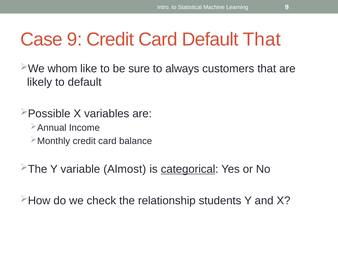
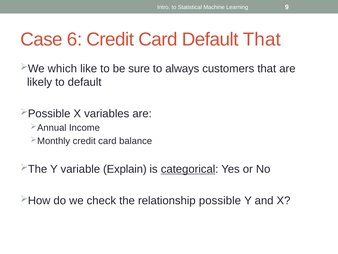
Case 9: 9 -> 6
whom: whom -> which
Almost: Almost -> Explain
students: students -> possible
